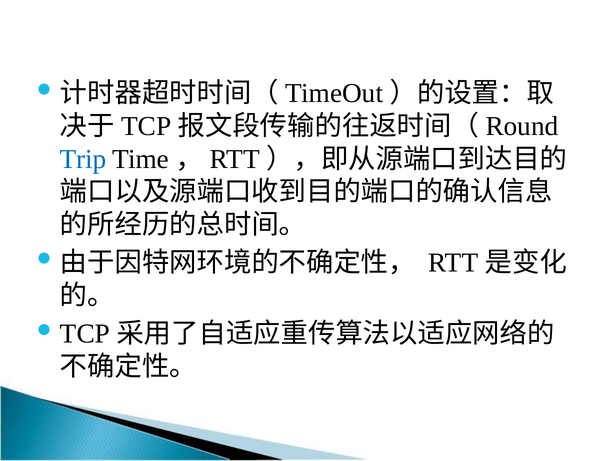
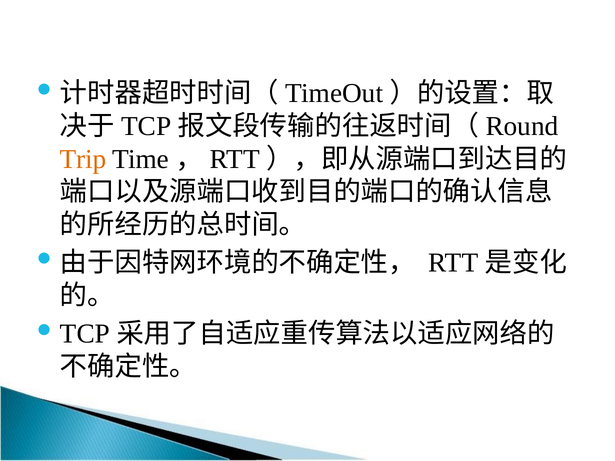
Trip colour: blue -> orange
